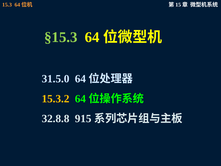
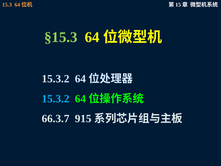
31.5.0 at (56, 79): 31.5.0 -> 15.3.2
15.3.2 at (56, 99) colour: yellow -> light blue
32.8.8: 32.8.8 -> 66.3.7
